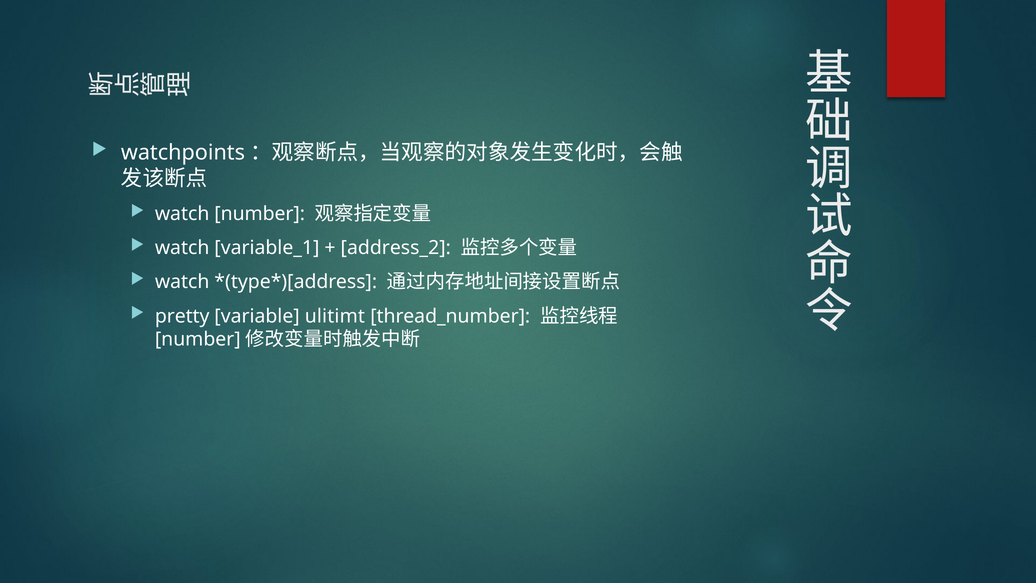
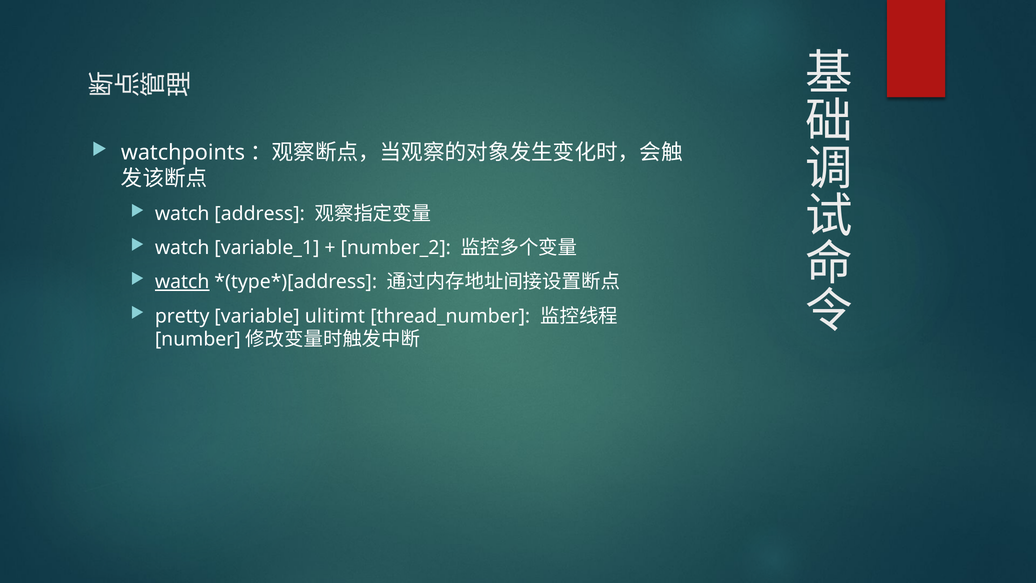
number: number -> address
address_2: address_2 -> number_2
watch at (182, 282) underline: none -> present
